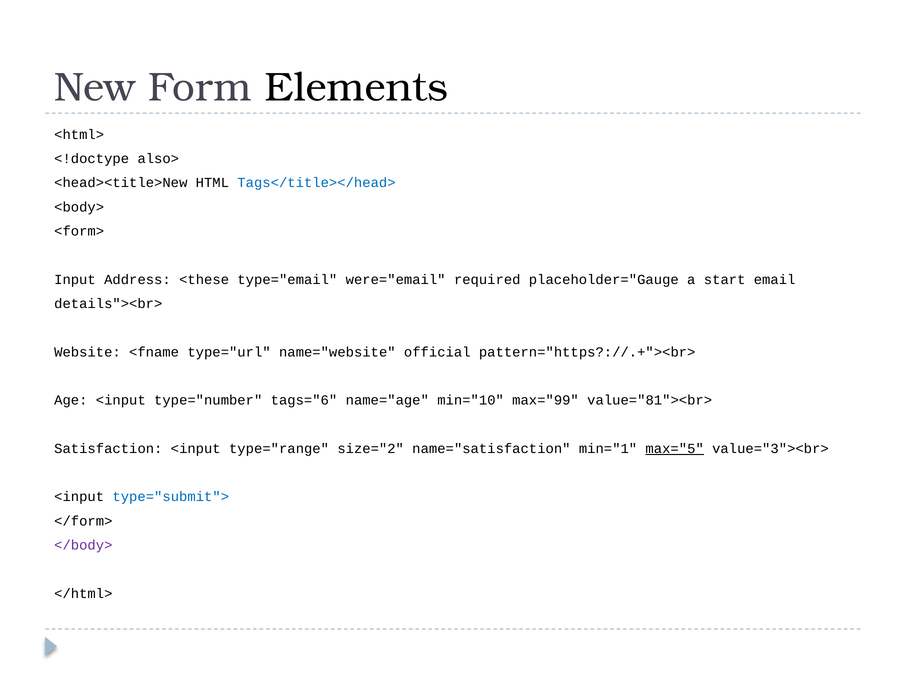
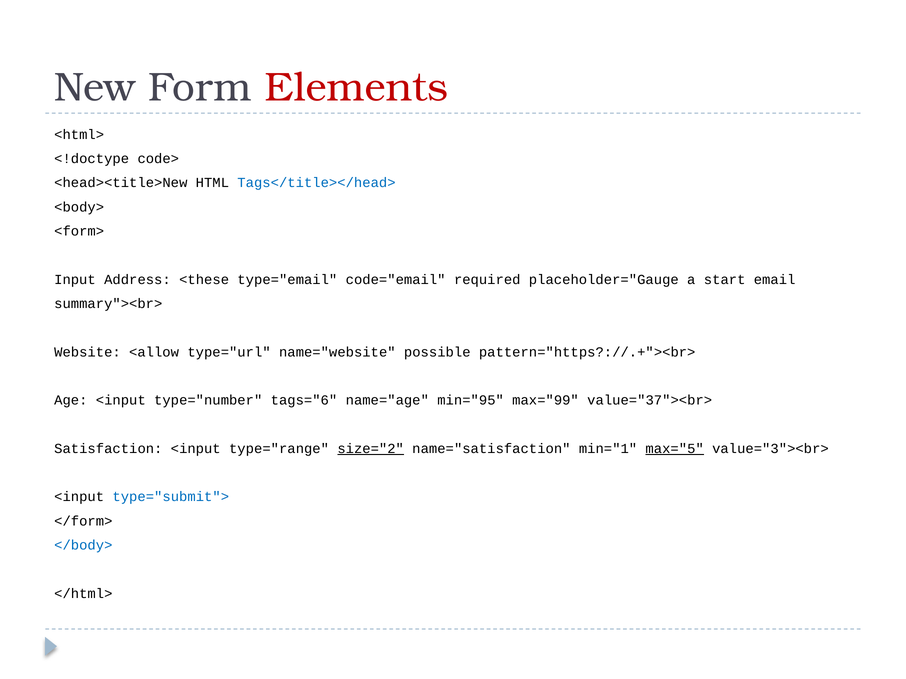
Elements colour: black -> red
also>: also> -> code>
were="email: were="email -> code="email
details"><br>: details"><br> -> summary"><br>
<fname: <fname -> <allow
official: official -> possible
min="10: min="10 -> min="95
value="81"><br>: value="81"><br> -> value="37"><br>
size="2 underline: none -> present
</body> colour: purple -> blue
